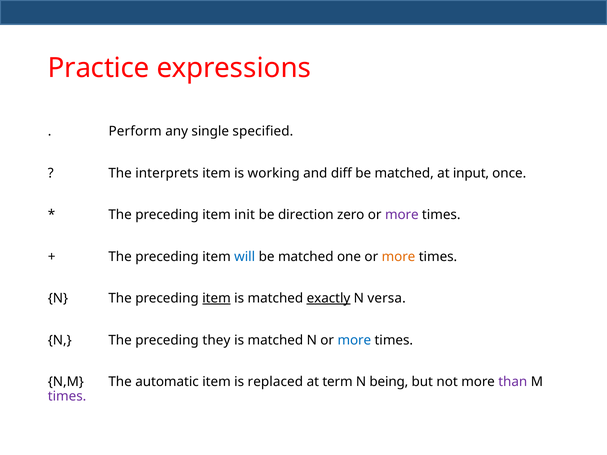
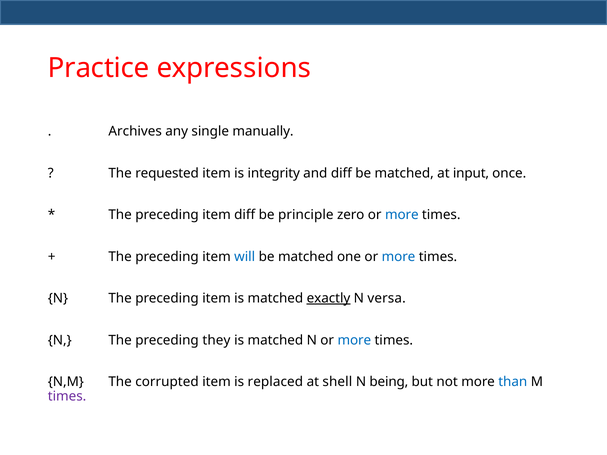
Perform: Perform -> Archives
specified: specified -> manually
interprets: interprets -> requested
working: working -> integrity
item init: init -> diff
direction: direction -> principle
more at (402, 215) colour: purple -> blue
more at (399, 257) colour: orange -> blue
item at (217, 299) underline: present -> none
automatic: automatic -> corrupted
term: term -> shell
than colour: purple -> blue
